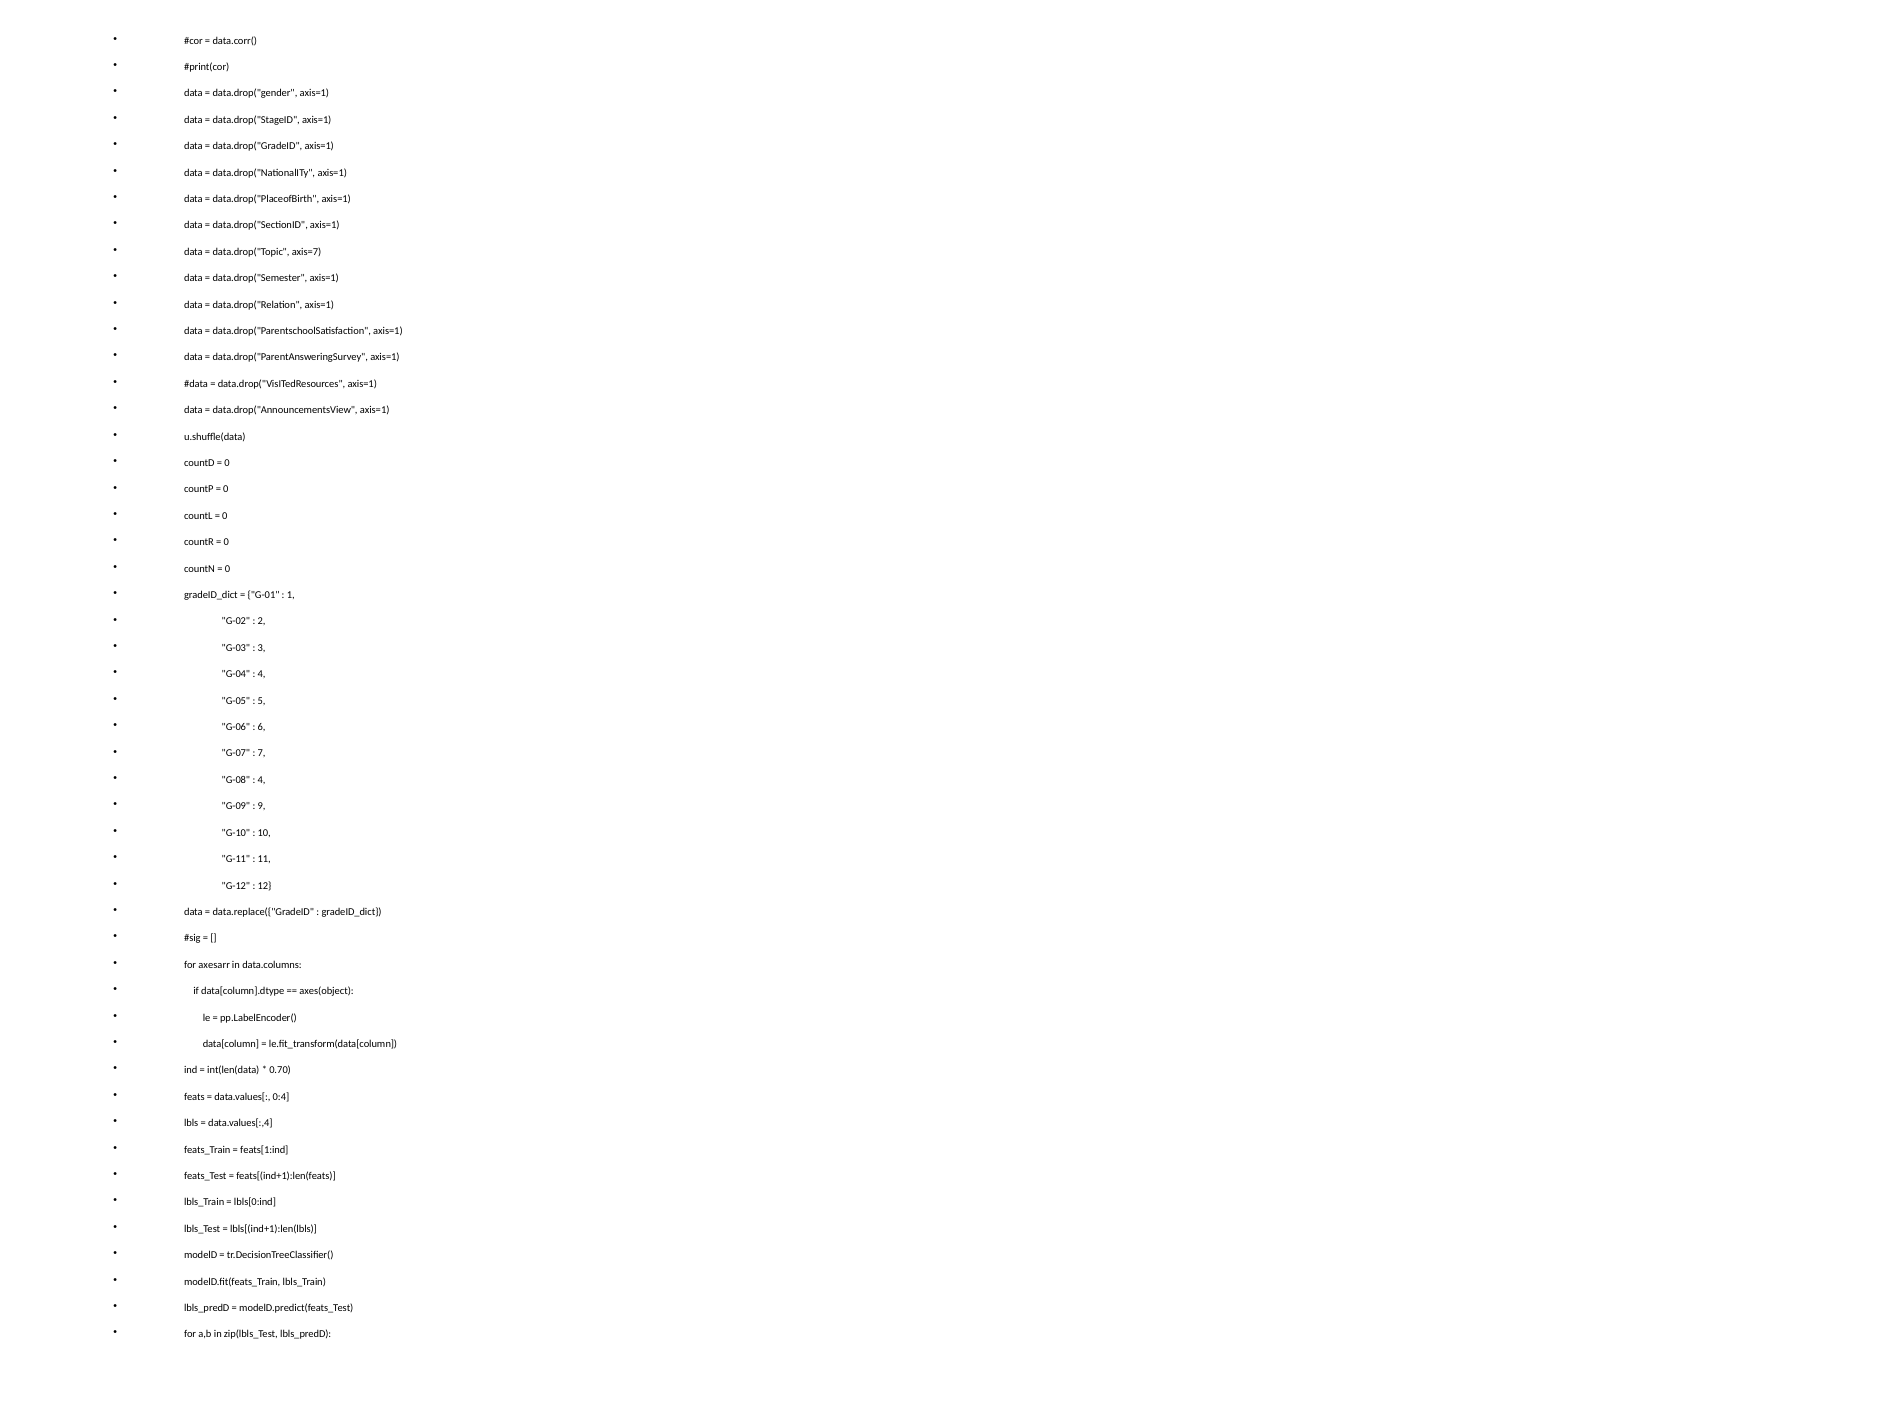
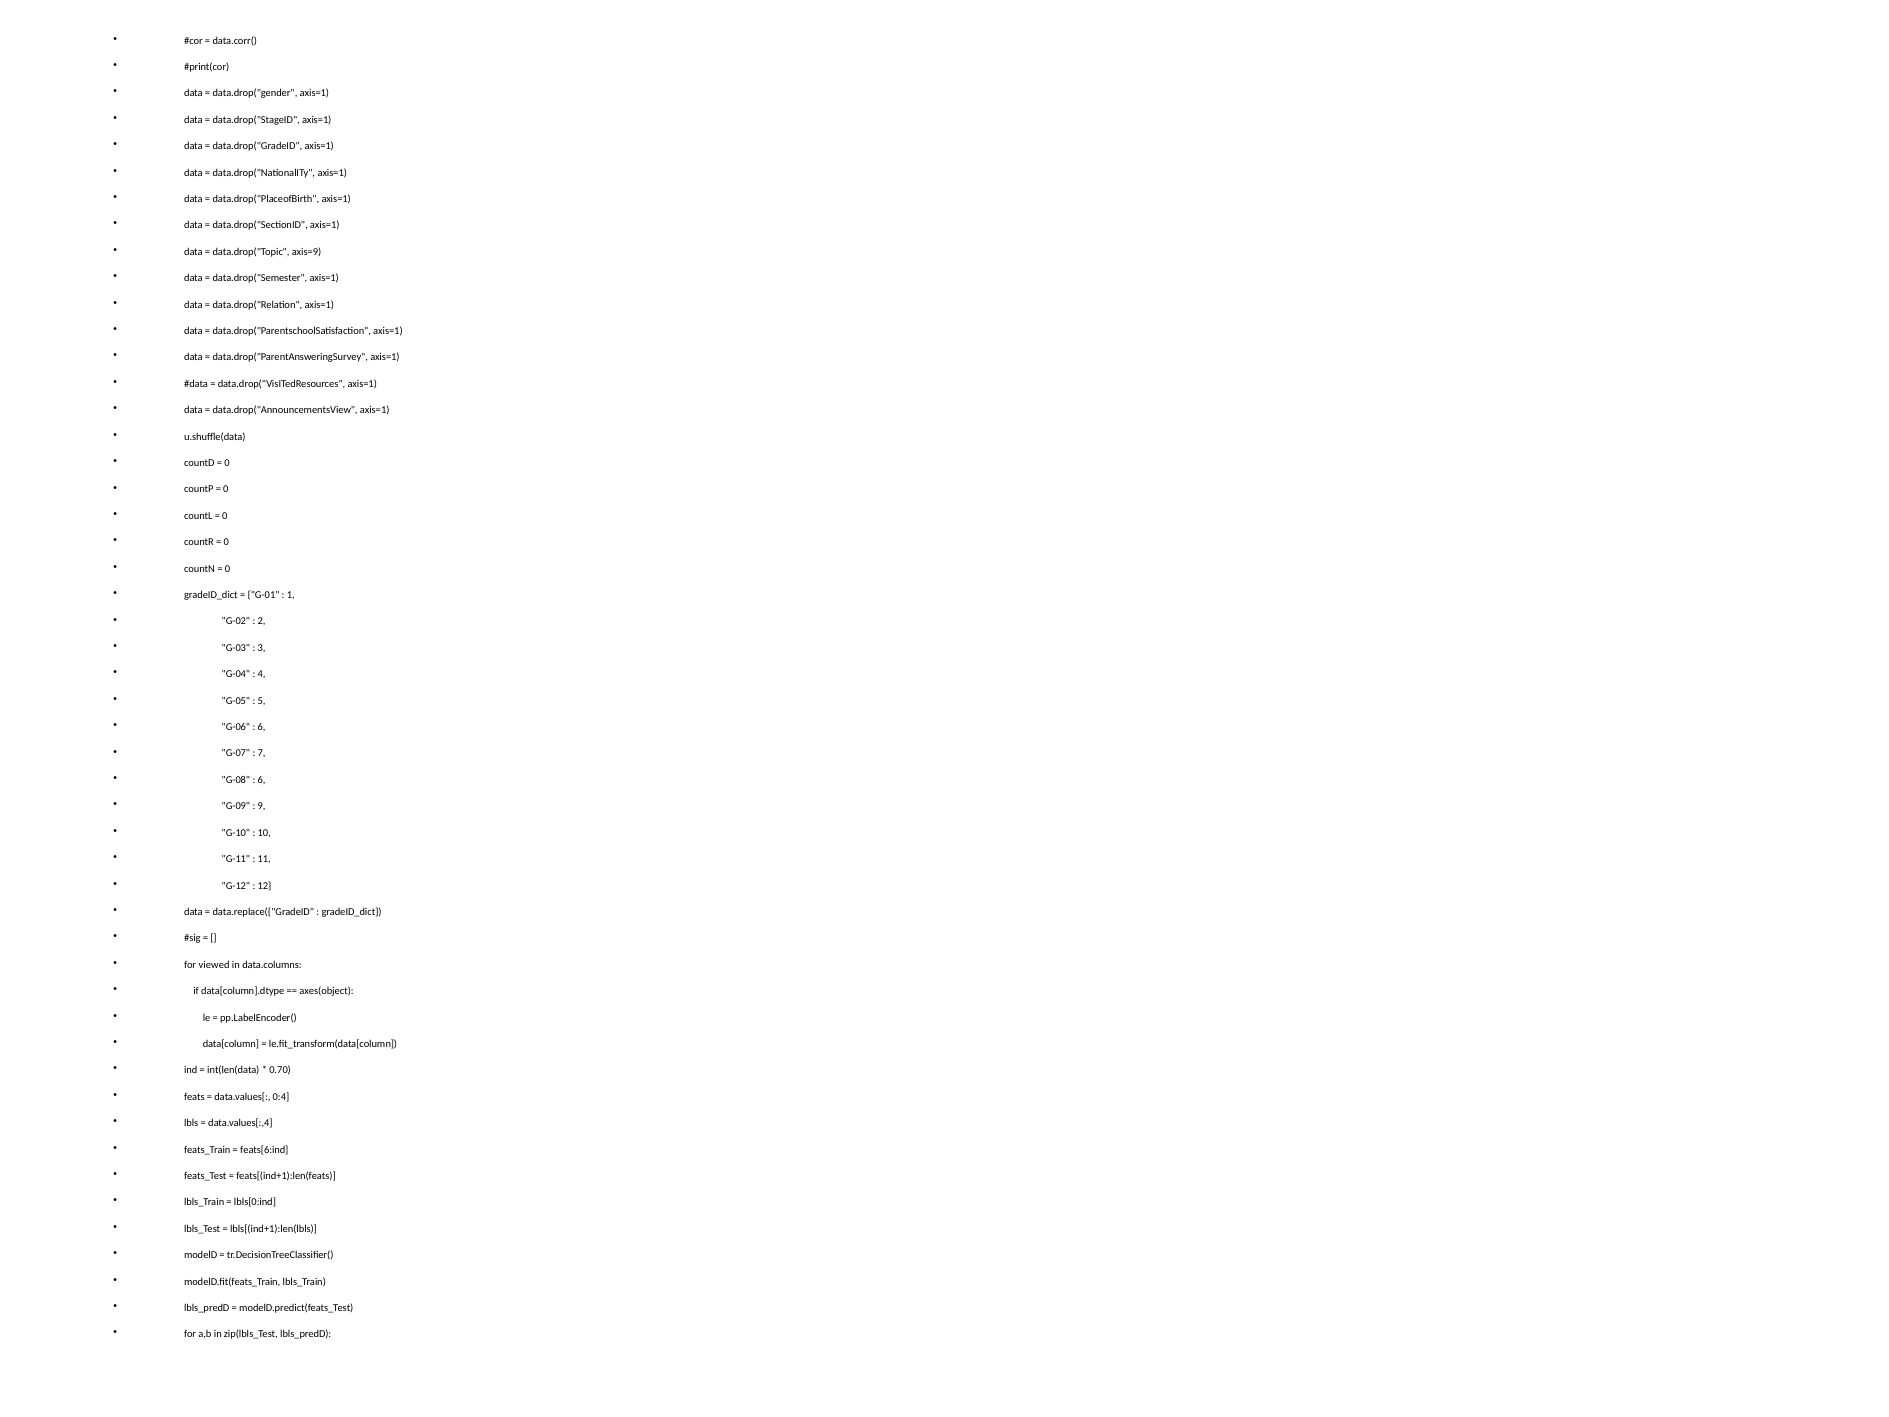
axis=7: axis=7 -> axis=9
4 at (262, 780): 4 -> 6
axesarr: axesarr -> viewed
feats[1:ind: feats[1:ind -> feats[6:ind
